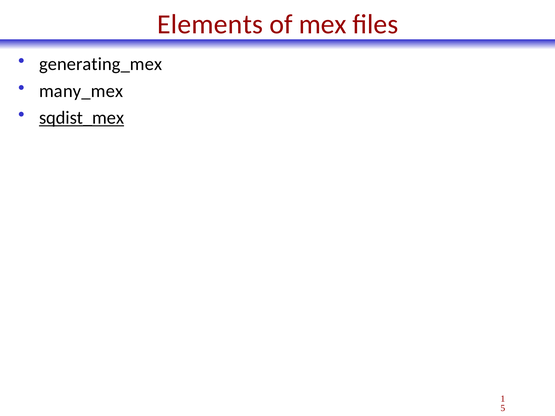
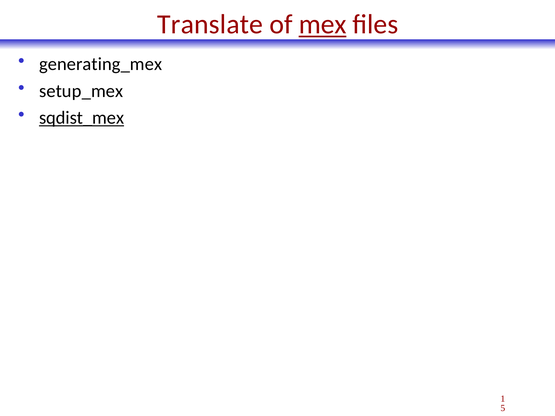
Elements: Elements -> Translate
mex underline: none -> present
many_mex: many_mex -> setup_mex
